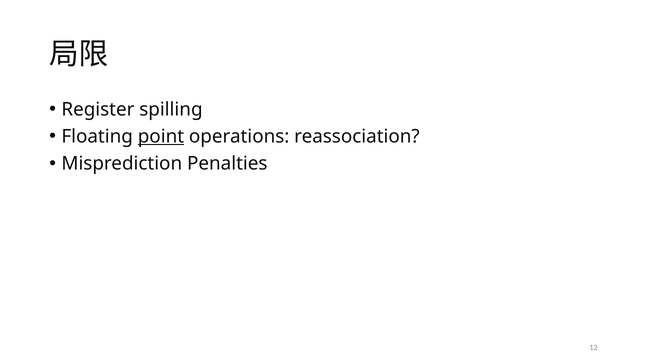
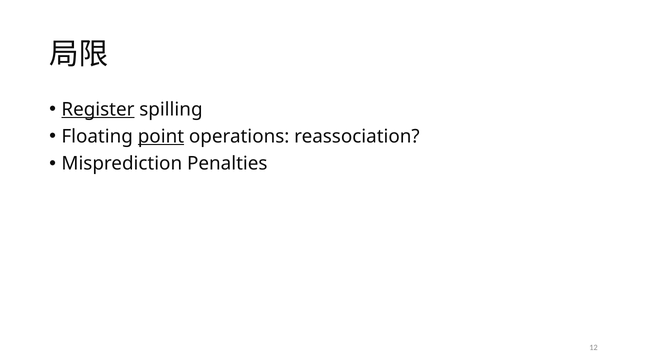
Register underline: none -> present
